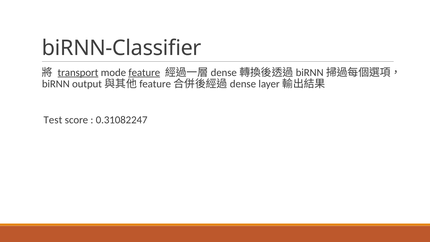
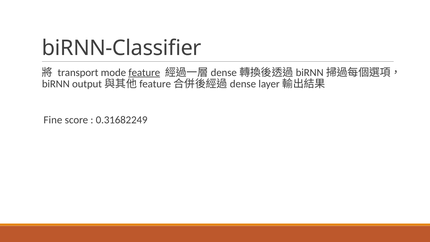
transport underline: present -> none
Test: Test -> Fine
0.31082247: 0.31082247 -> 0.31682249
